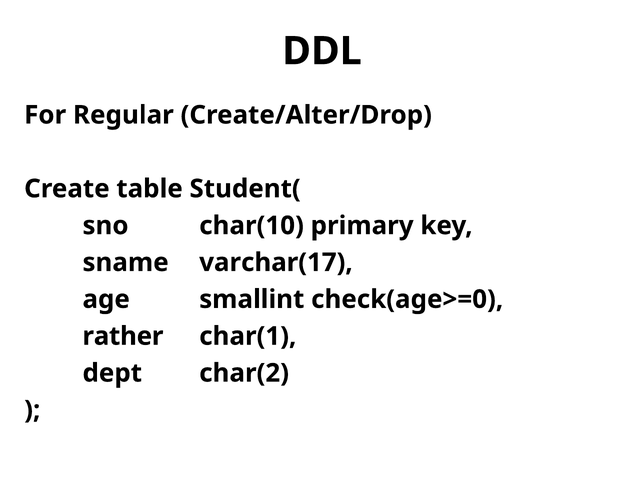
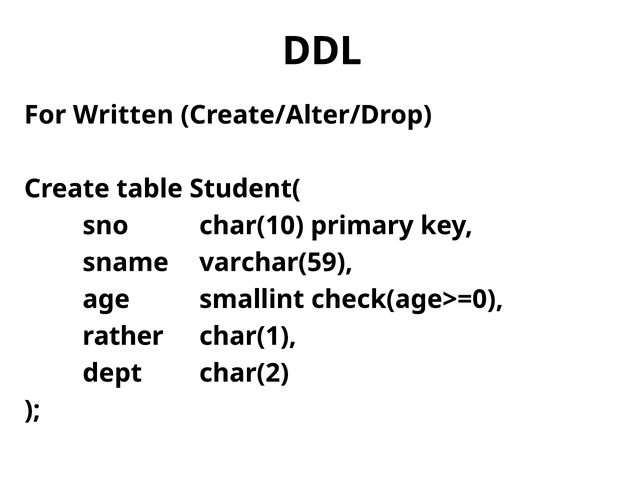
Regular: Regular -> Written
varchar(17: varchar(17 -> varchar(59
